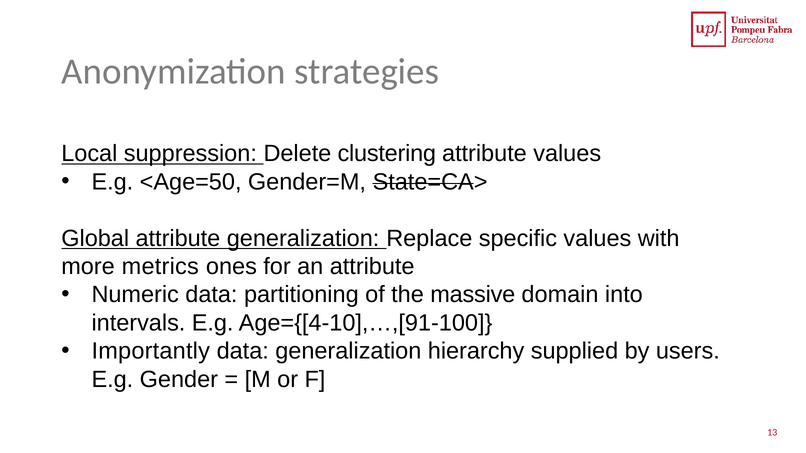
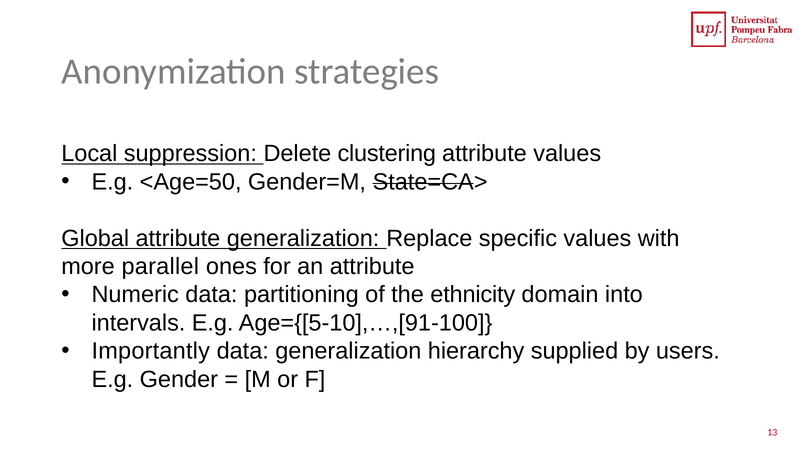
metrics: metrics -> parallel
massive: massive -> ethnicity
Age={[4-10],…,[91-100: Age={[4-10],…,[91-100 -> Age={[5-10],…,[91-100
